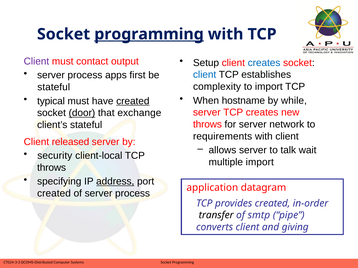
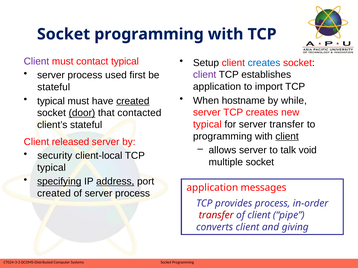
programming at (149, 34) underline: present -> none
contact output: output -> typical
apps: apps -> used
client at (205, 75) colour: blue -> purple
complexity at (217, 87): complexity -> application
exchange: exchange -> contacted
throws at (207, 125): throws -> typical
server network: network -> transfer
requirements at (223, 137): requirements -> programming
client at (287, 137) underline: none -> present
wait: wait -> void
multiple import: import -> socket
throws at (52, 168): throws -> typical
specifying underline: none -> present
datagram: datagram -> messages
provides created: created -> process
transfer at (216, 216) colour: black -> red
of smtp: smtp -> client
